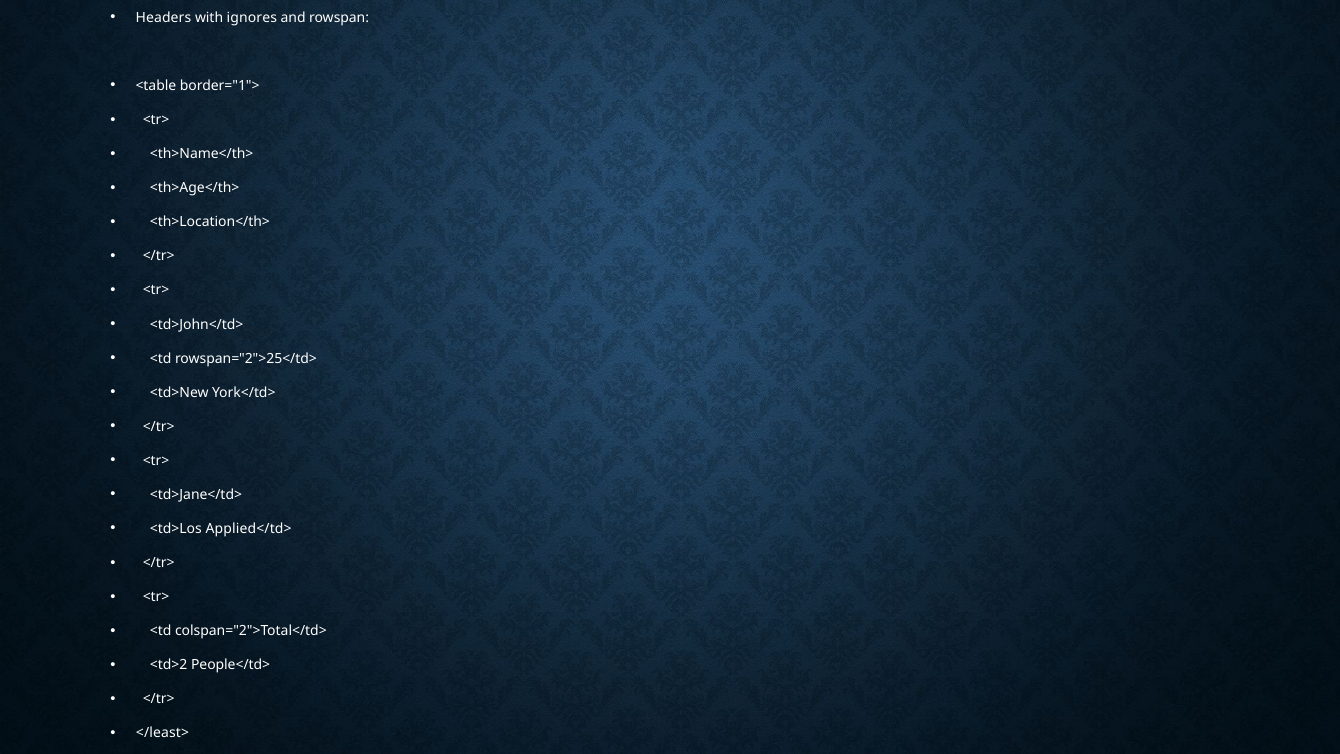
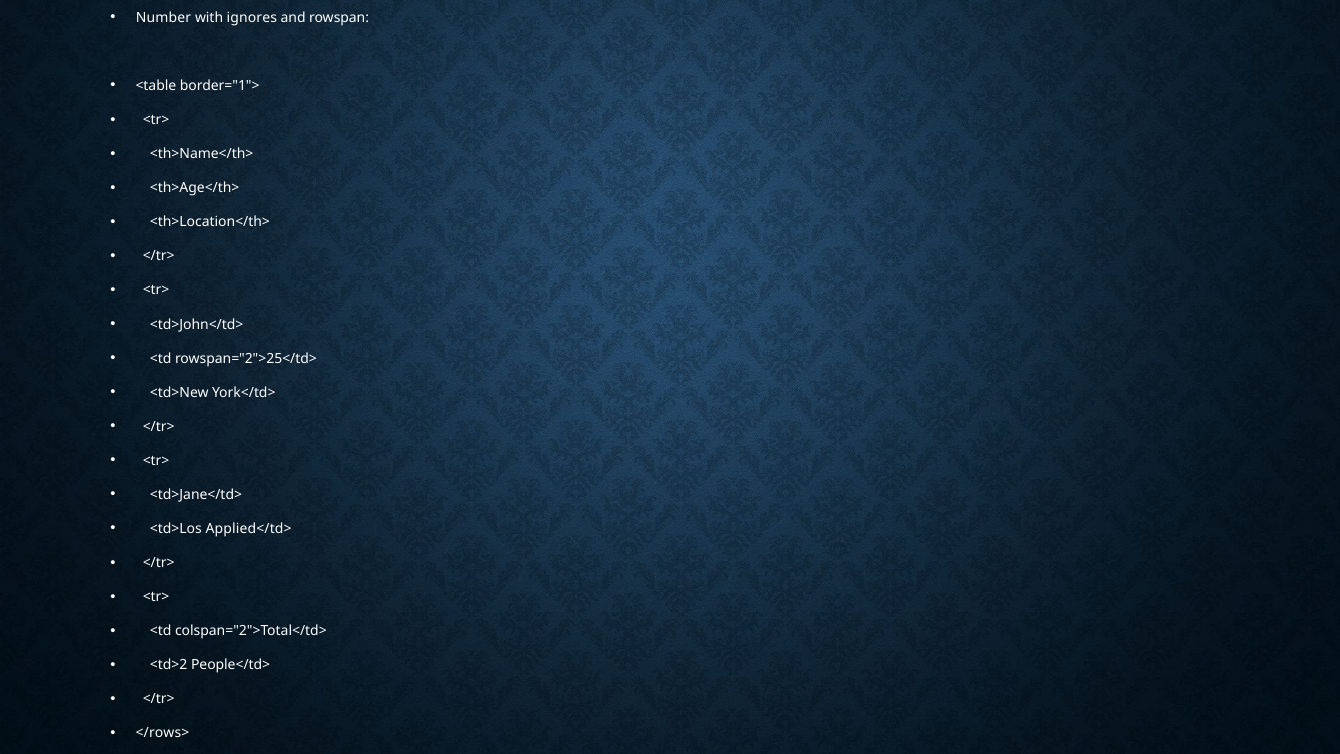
Headers: Headers -> Number
</least>: </least> -> </rows>
